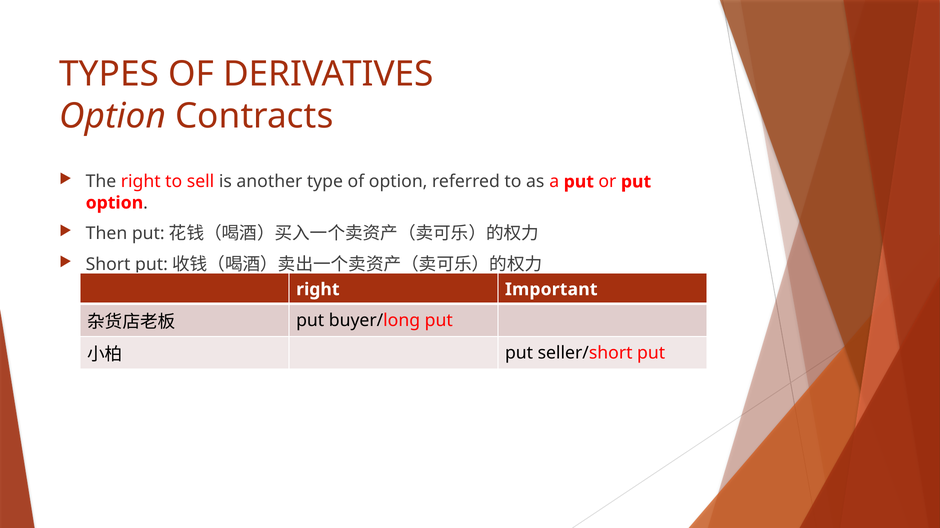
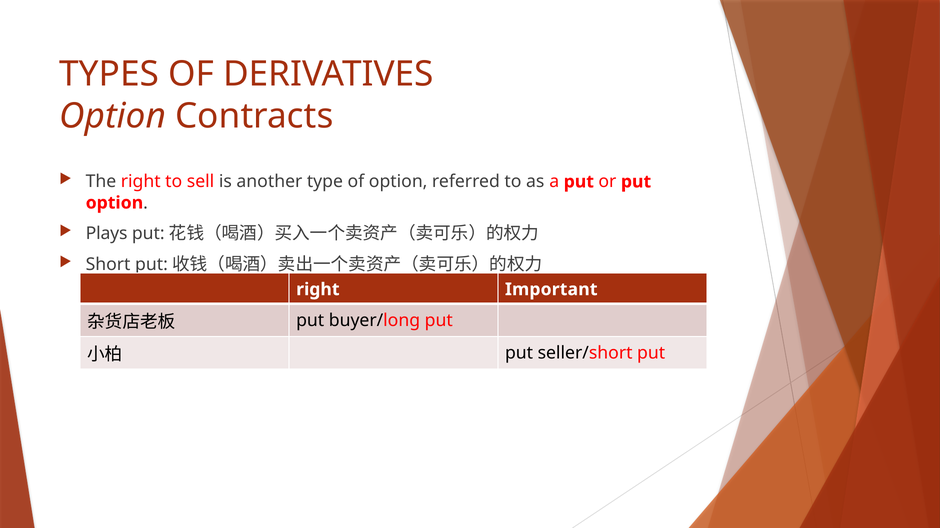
Then: Then -> Plays
